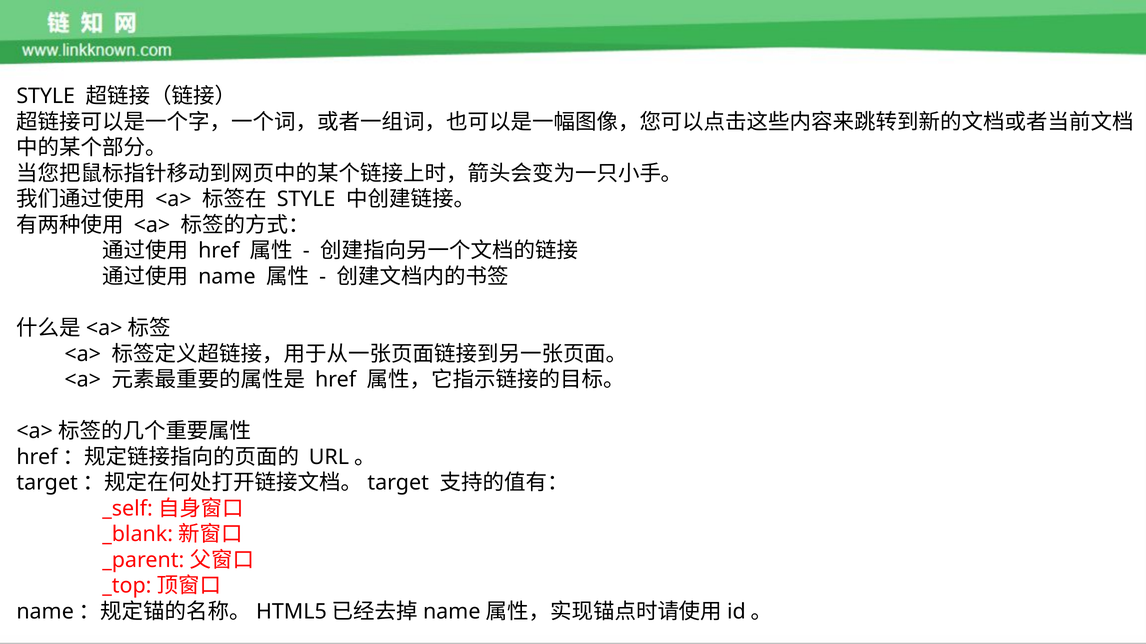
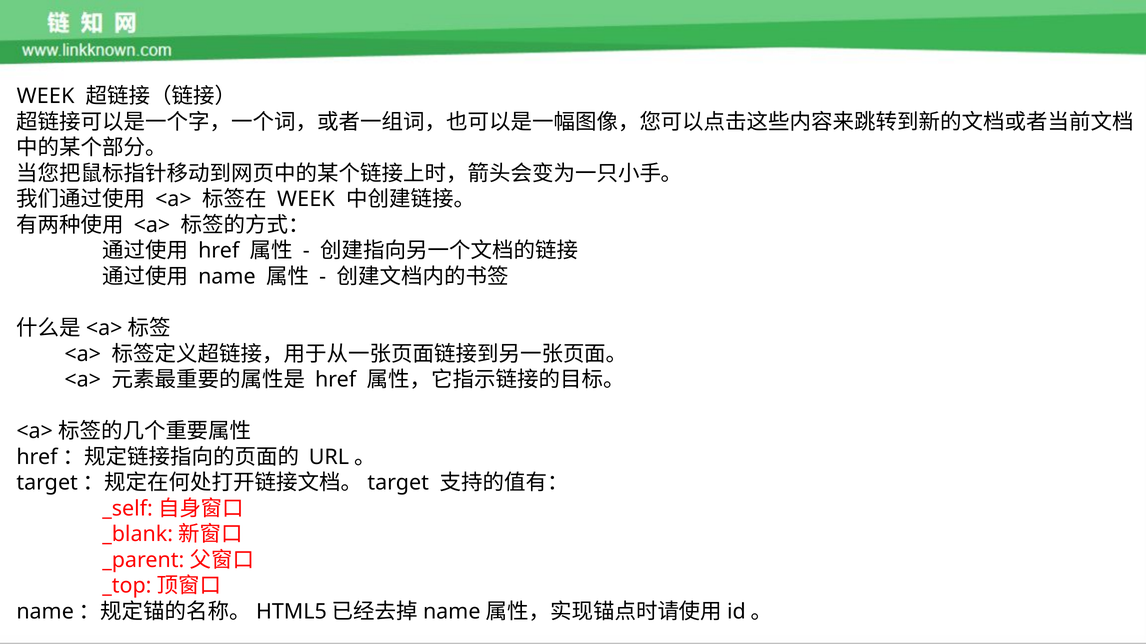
STYLE at (46, 96): STYLE -> WEEK
STYLE at (306, 200): STYLE -> WEEK
